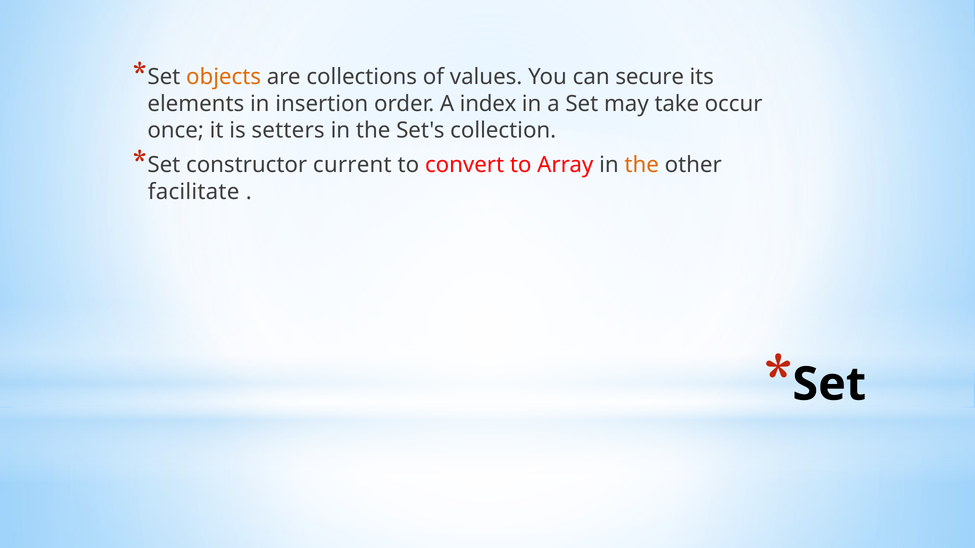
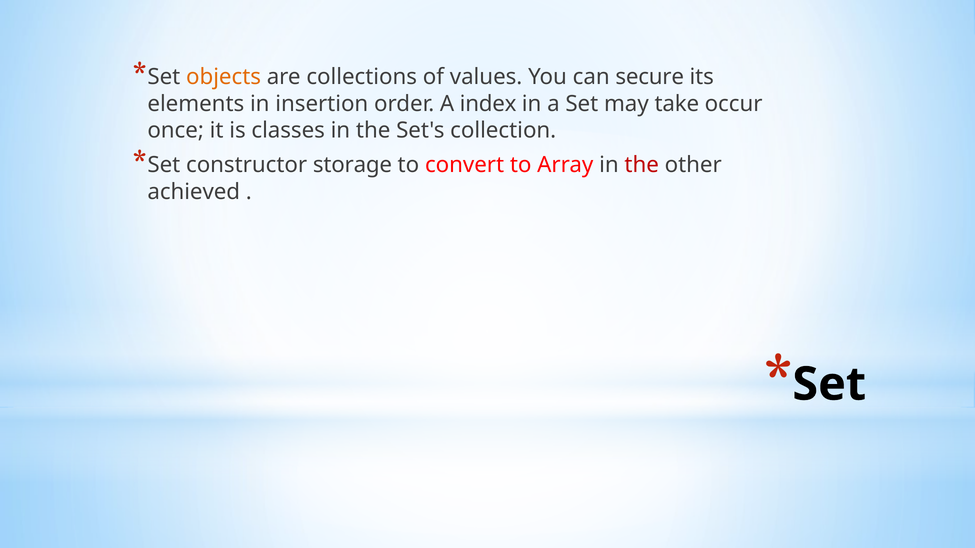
setters: setters -> classes
current: current -> storage
the at (642, 165) colour: orange -> red
facilitate: facilitate -> achieved
